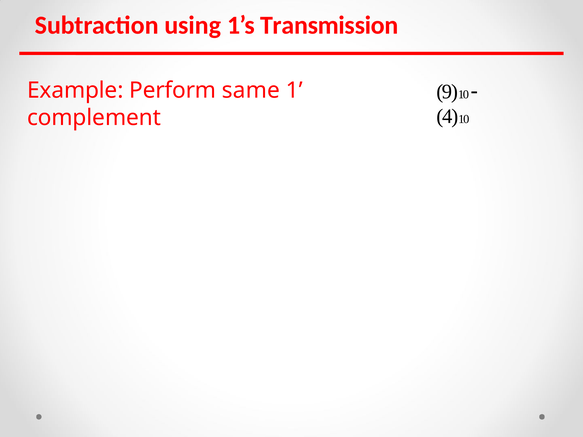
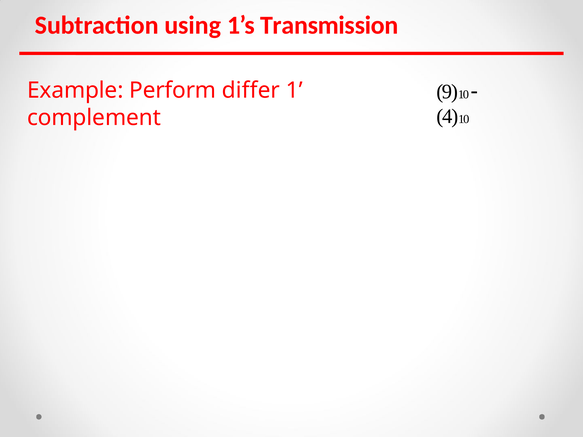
same: same -> differ
